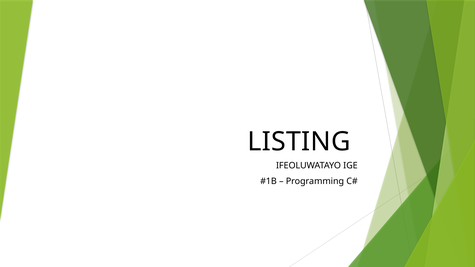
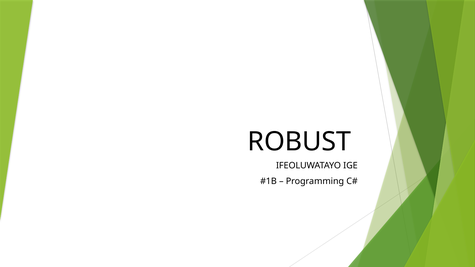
LISTING: LISTING -> ROBUST
